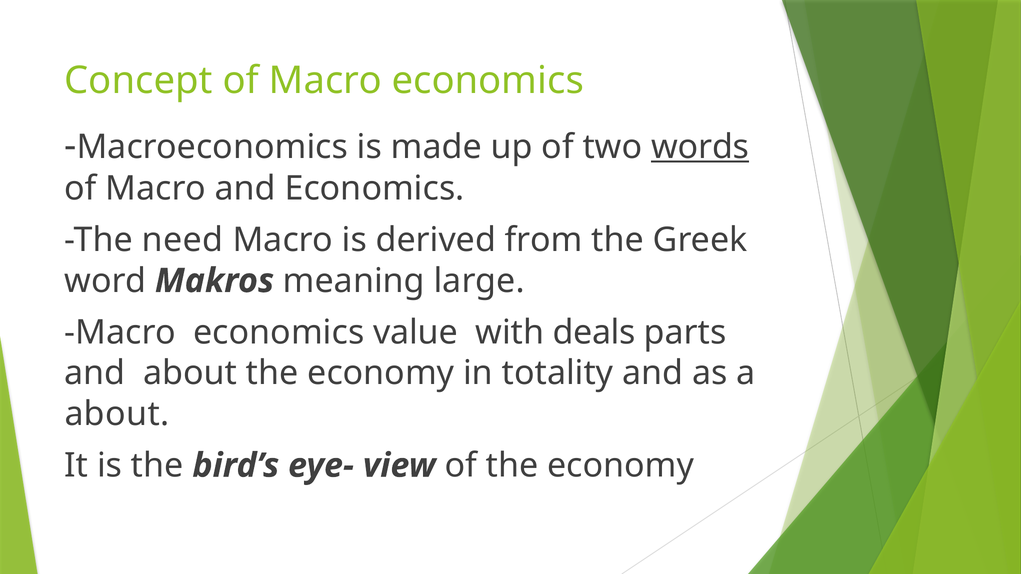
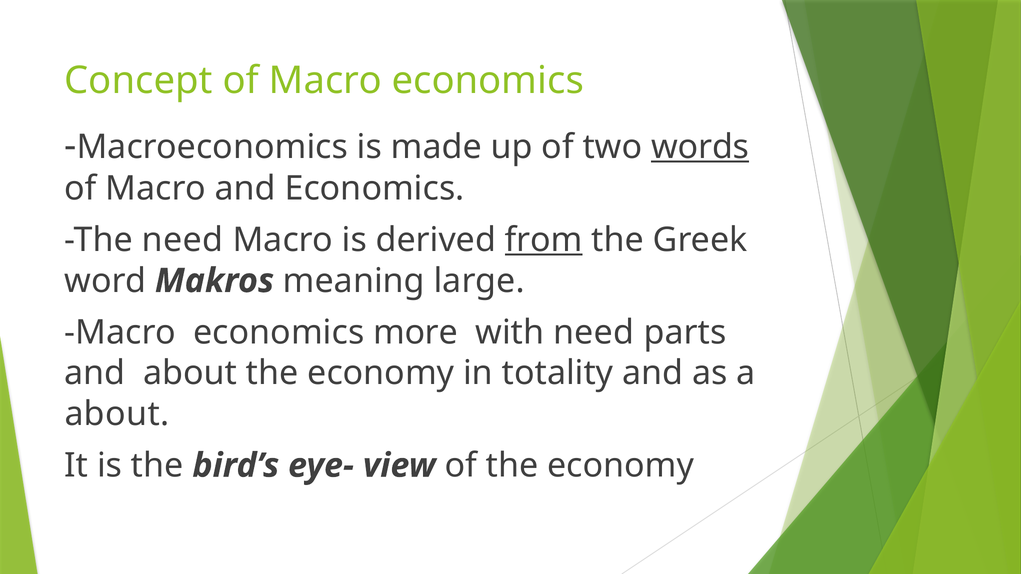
from underline: none -> present
value: value -> more
with deals: deals -> need
